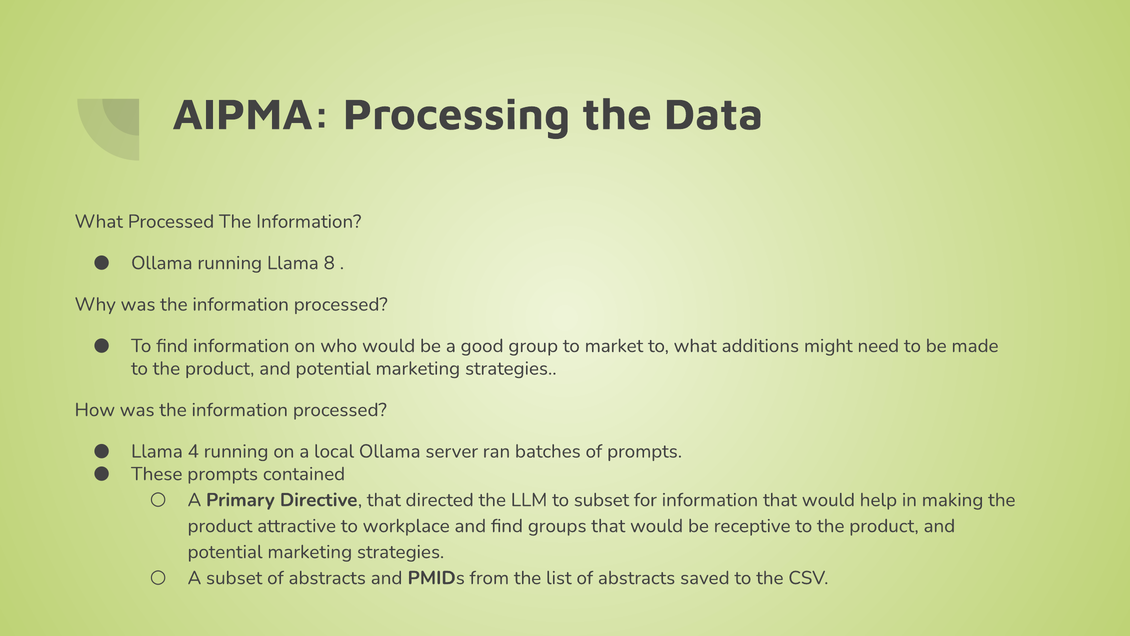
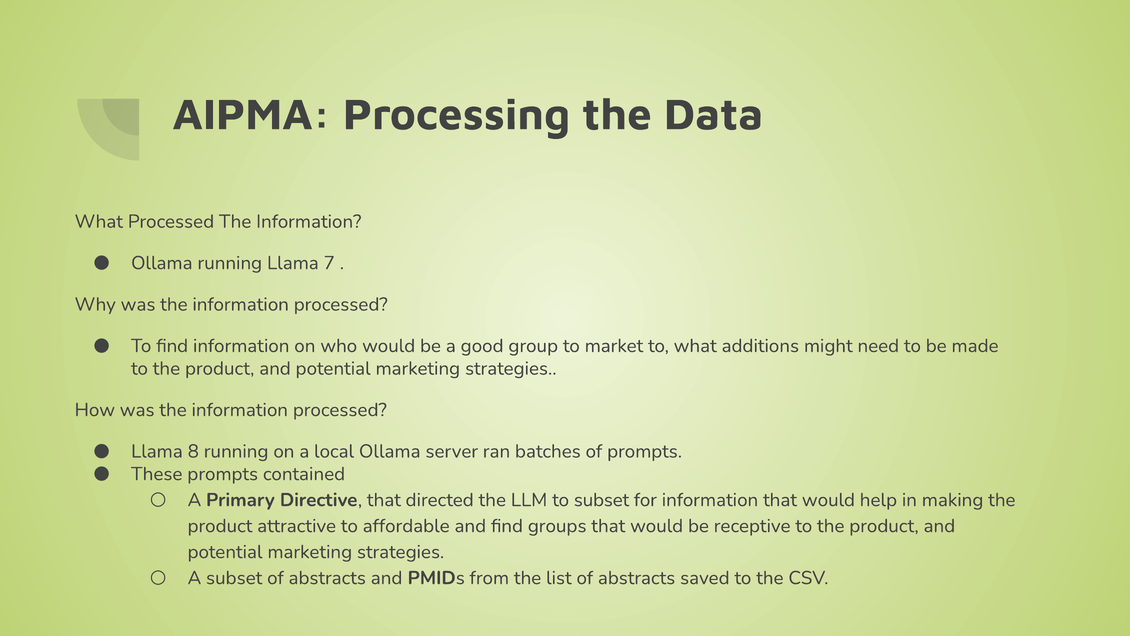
8: 8 -> 7
4: 4 -> 8
workplace: workplace -> affordable
